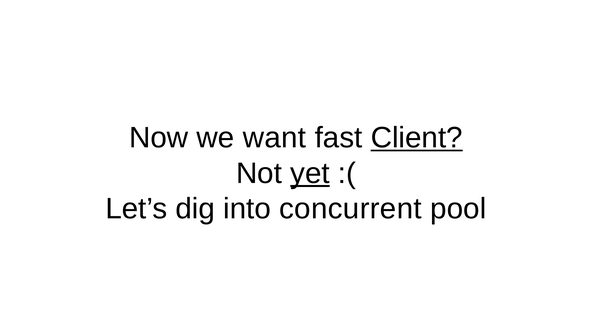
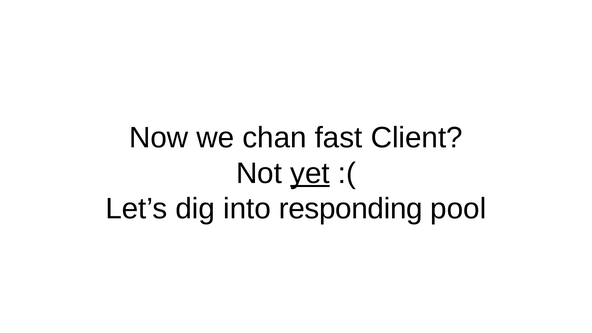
want: want -> chan
Client underline: present -> none
concurrent: concurrent -> responding
